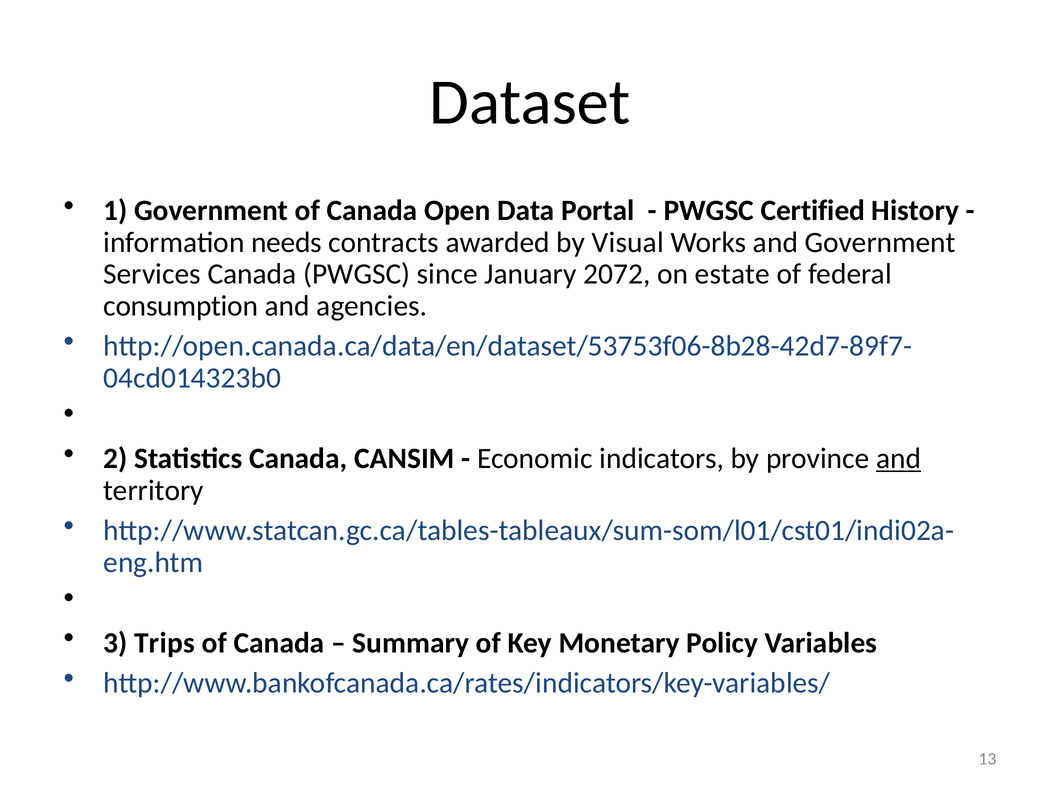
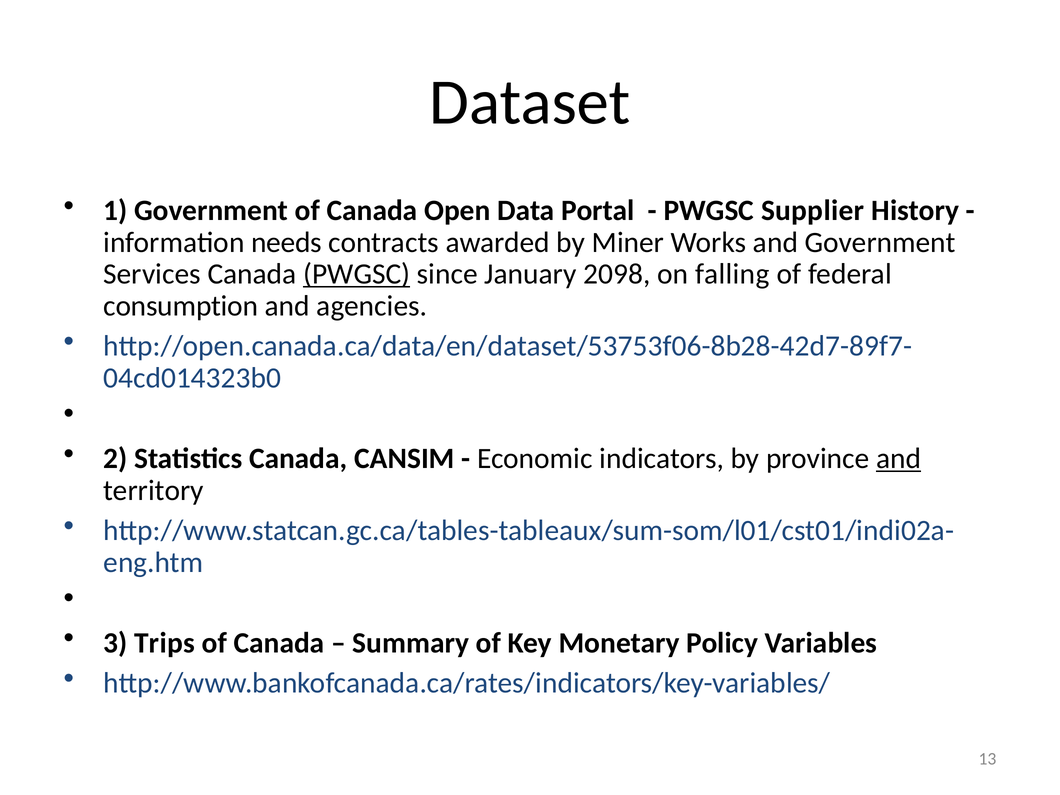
Certified: Certified -> Supplier
Visual: Visual -> Miner
PWGSC at (357, 274) underline: none -> present
2072: 2072 -> 2098
estate: estate -> falling
